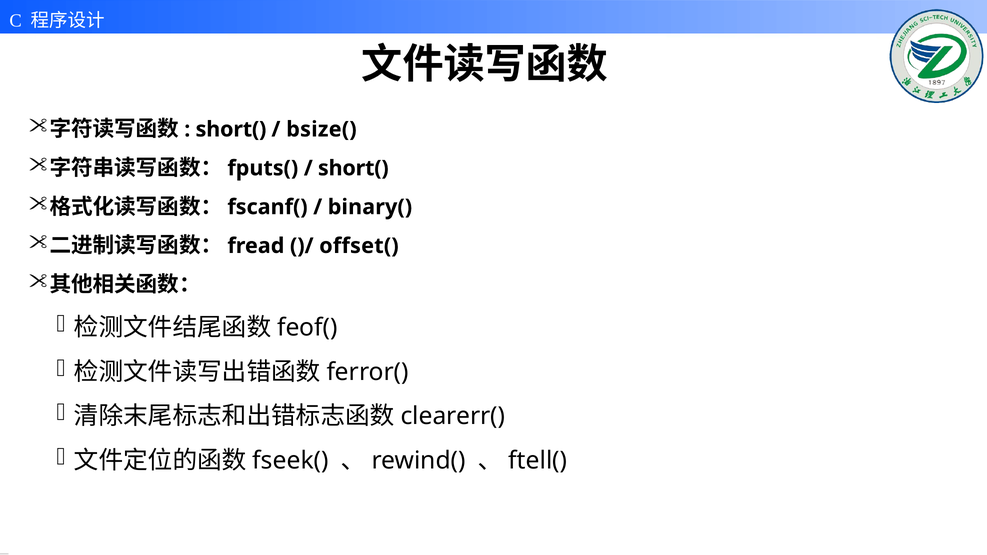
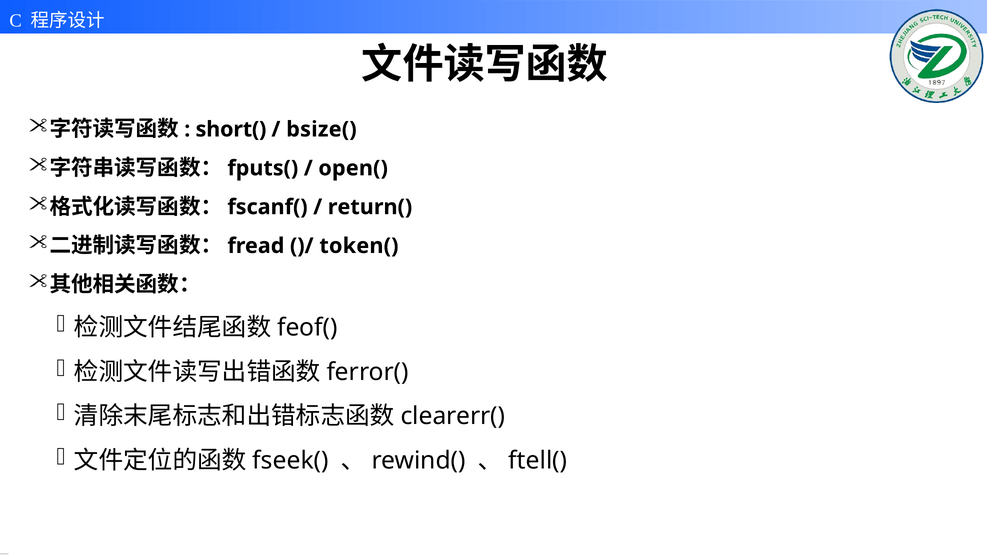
short( at (353, 168): short( -> open(
binary(: binary( -> return(
offset(: offset( -> token(
